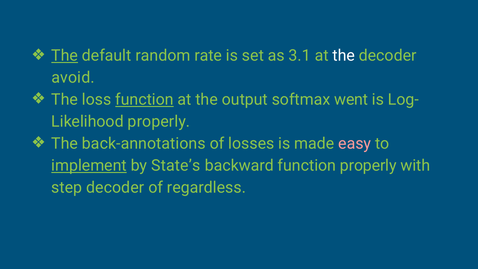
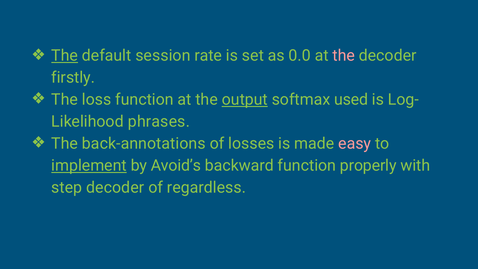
random: random -> session
3.1: 3.1 -> 0.0
the at (344, 56) colour: white -> pink
avoid: avoid -> firstly
function at (144, 100) underline: present -> none
output underline: none -> present
went: went -> used
properly at (159, 122): properly -> phrases
State’s: State’s -> Avoid’s
